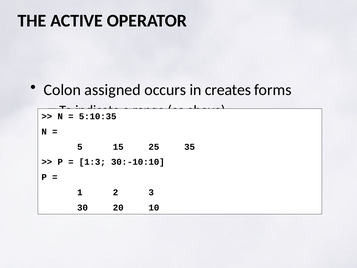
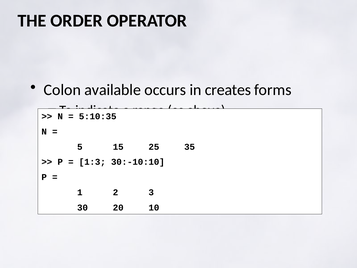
ACTIVE: ACTIVE -> ORDER
assigned: assigned -> available
